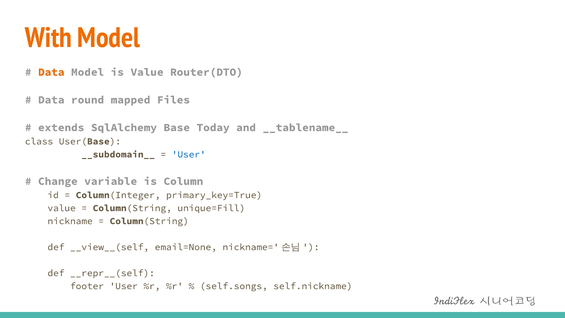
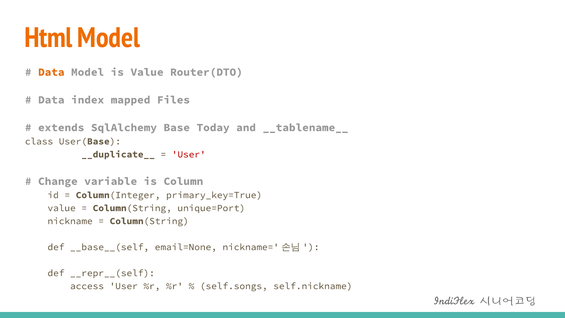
With: With -> Html
round: round -> index
__subdomain__: __subdomain__ -> __duplicate__
User at (189, 154) colour: blue -> red
unique=Fill: unique=Fill -> unique=Port
__view__(self: __view__(self -> __base__(self
footer: footer -> access
